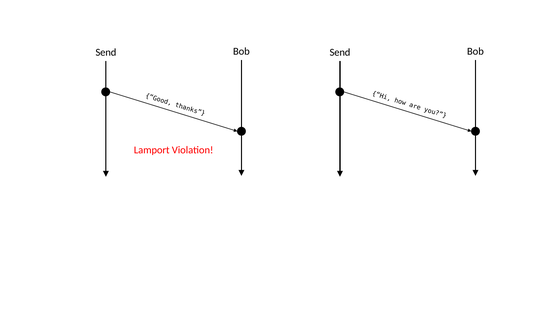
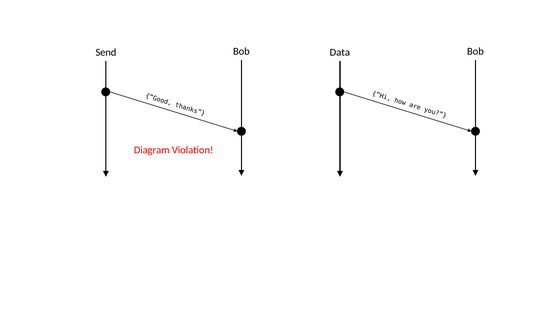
Send at (340, 52): Send -> Data
Lamport: Lamport -> Diagram
